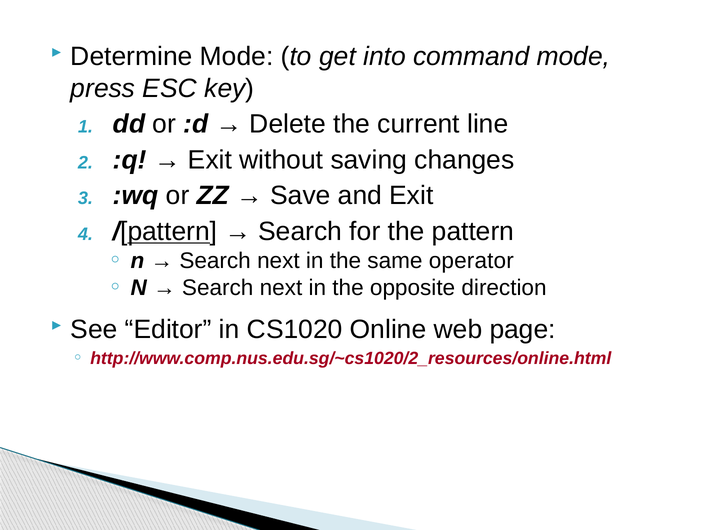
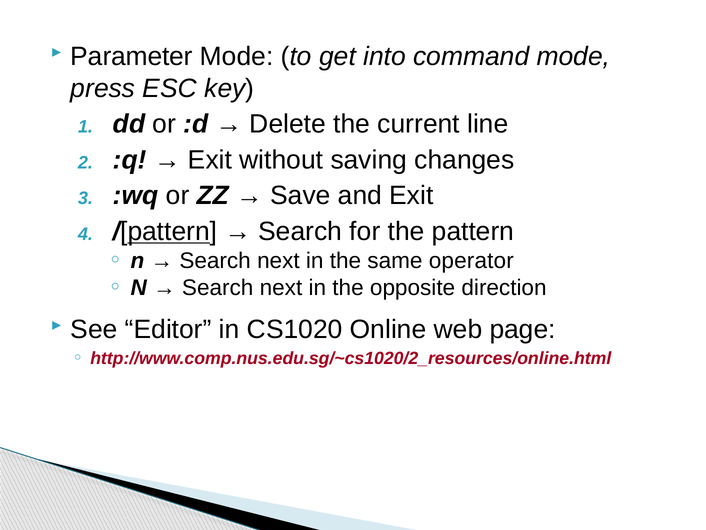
Determine: Determine -> Parameter
